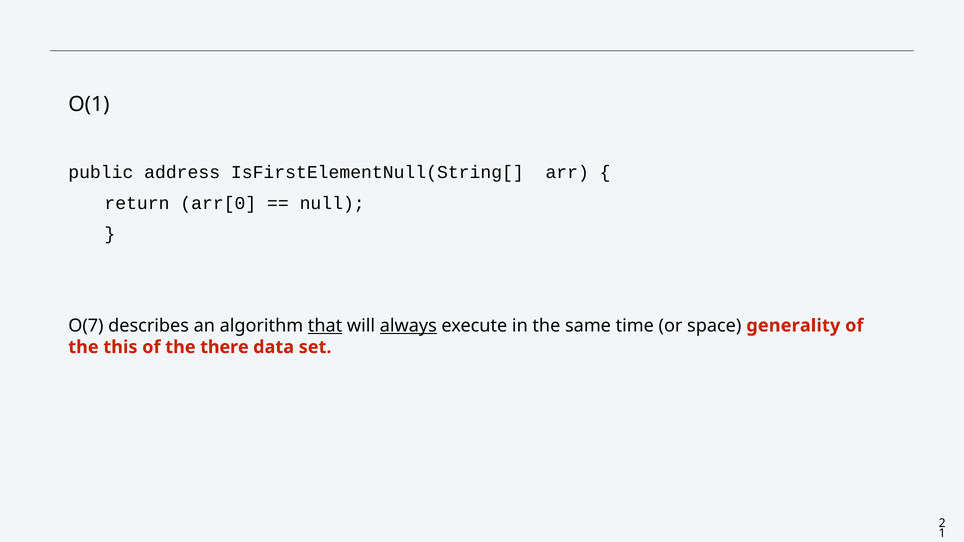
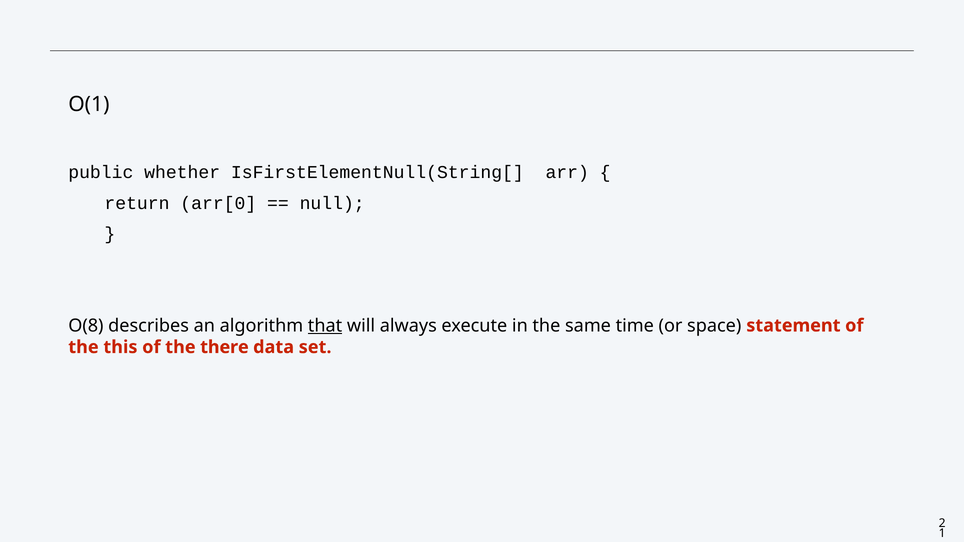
address: address -> whether
O(7: O(7 -> O(8
always underline: present -> none
generality: generality -> statement
